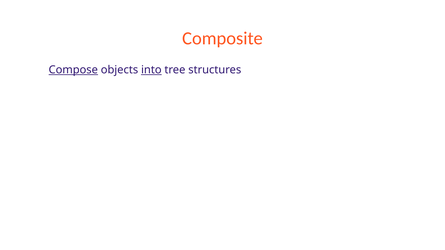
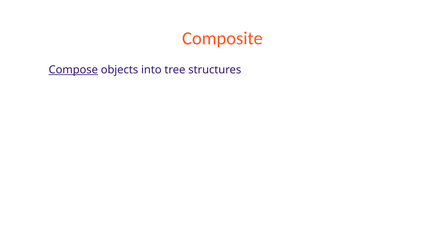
into underline: present -> none
